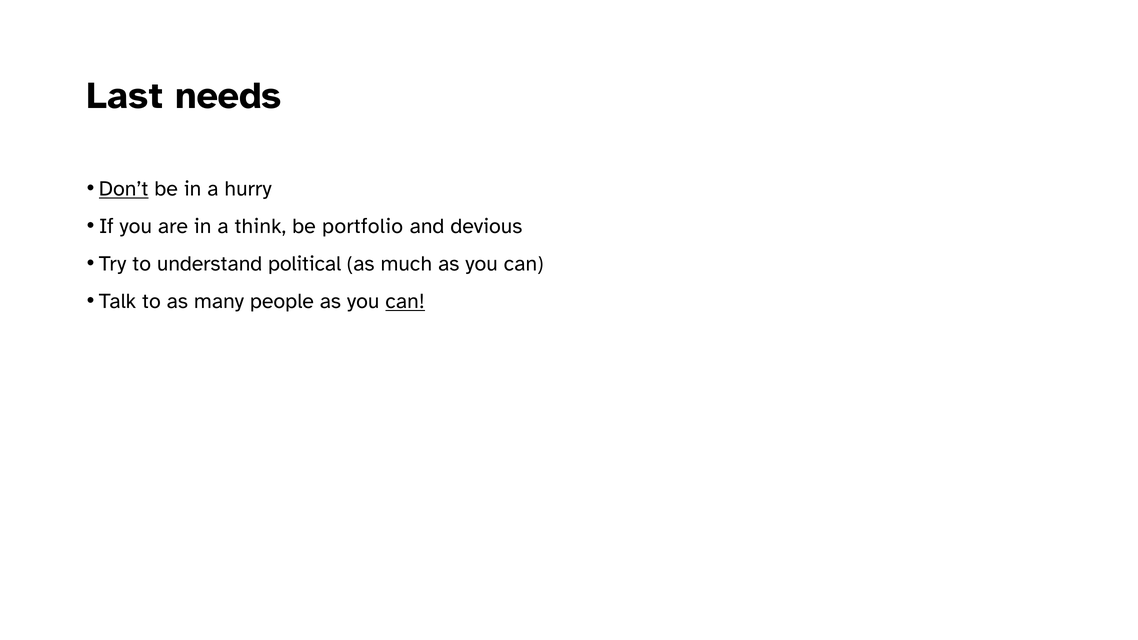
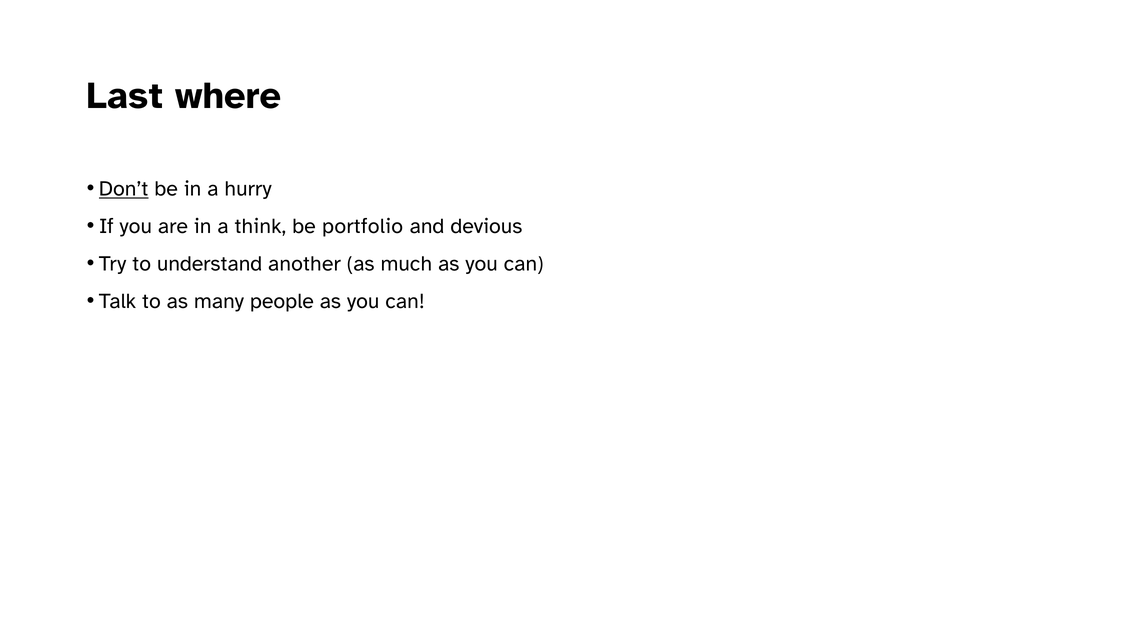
needs: needs -> where
political: political -> another
can at (405, 301) underline: present -> none
